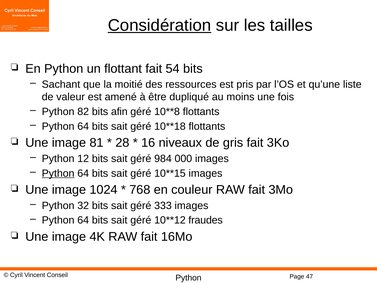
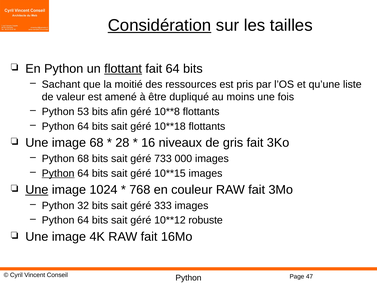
flottant underline: none -> present
fait 54: 54 -> 64
82: 82 -> 53
image 81: 81 -> 68
Python 12: 12 -> 68
984: 984 -> 733
Une at (37, 190) underline: none -> present
fraudes: fraudes -> robuste
